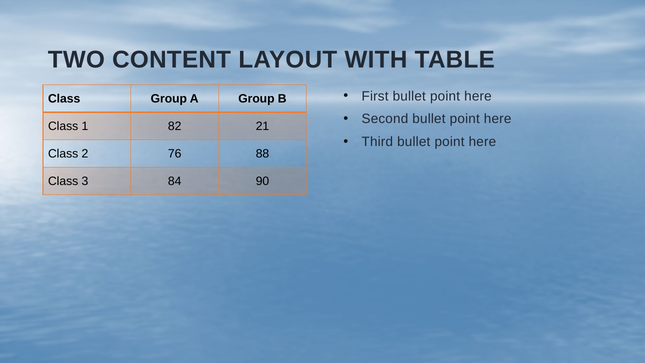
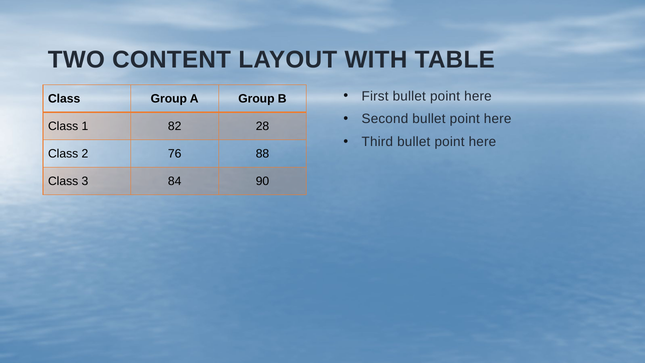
21: 21 -> 28
